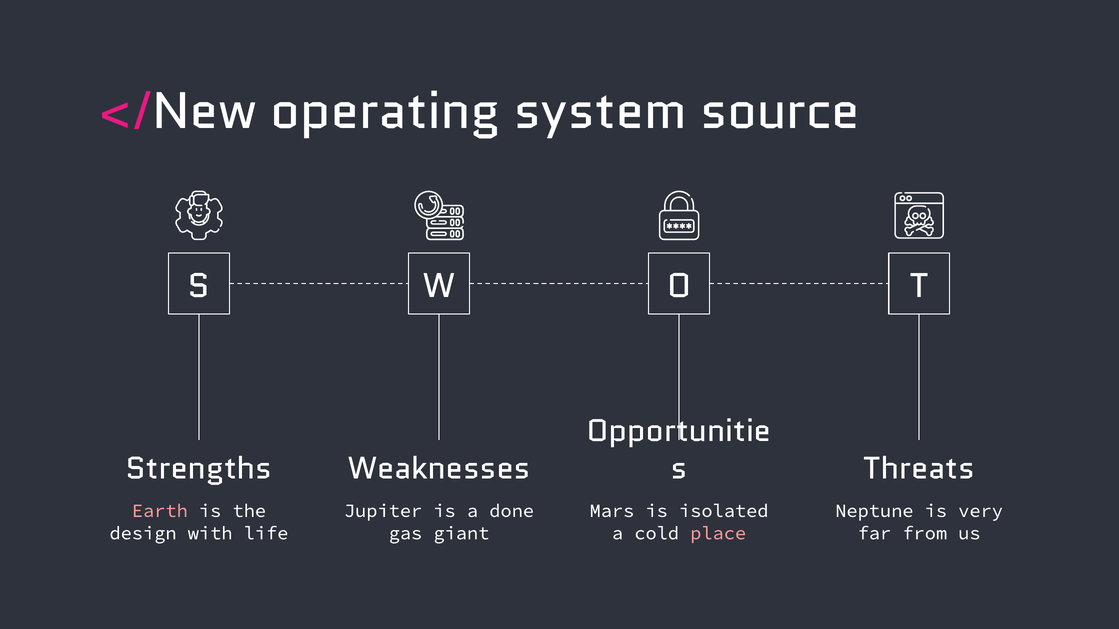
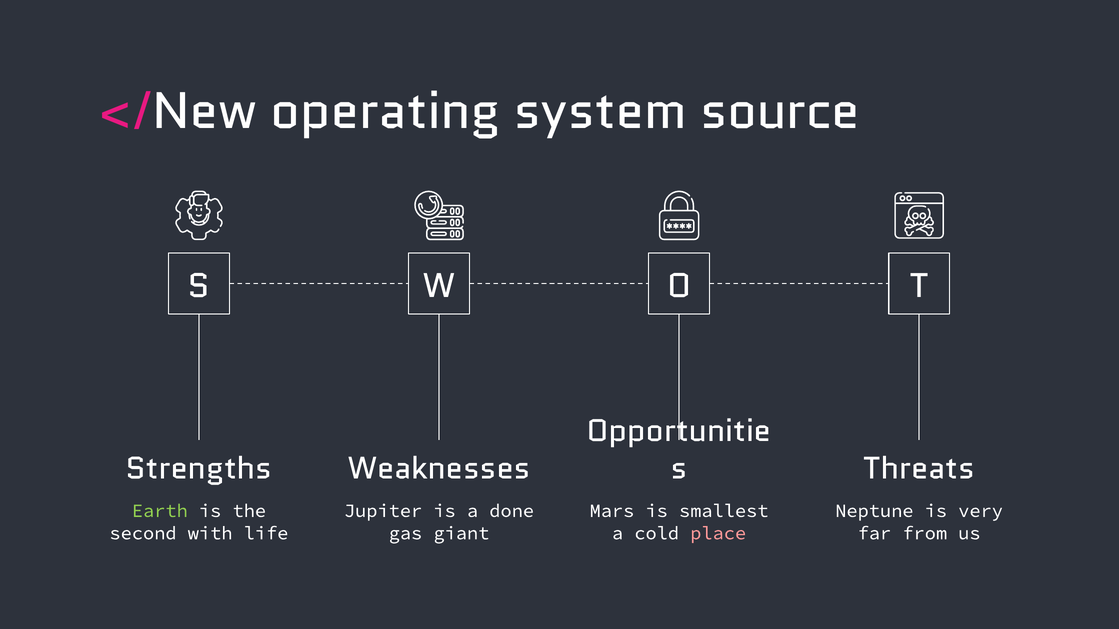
Earth colour: pink -> light green
isolated: isolated -> smallest
design: design -> second
